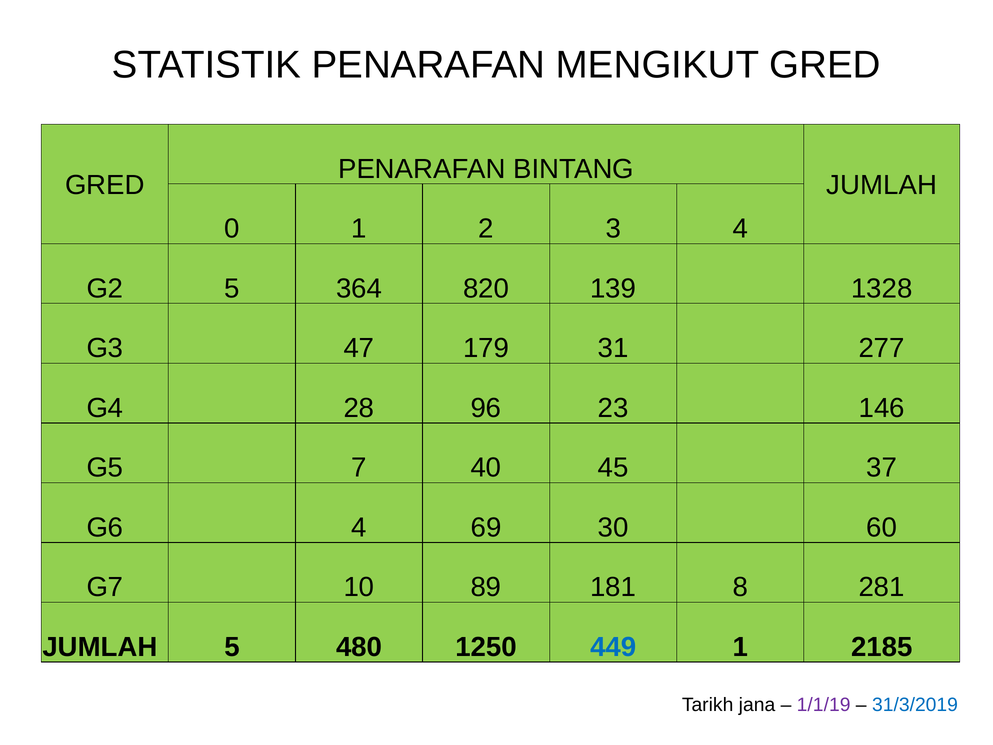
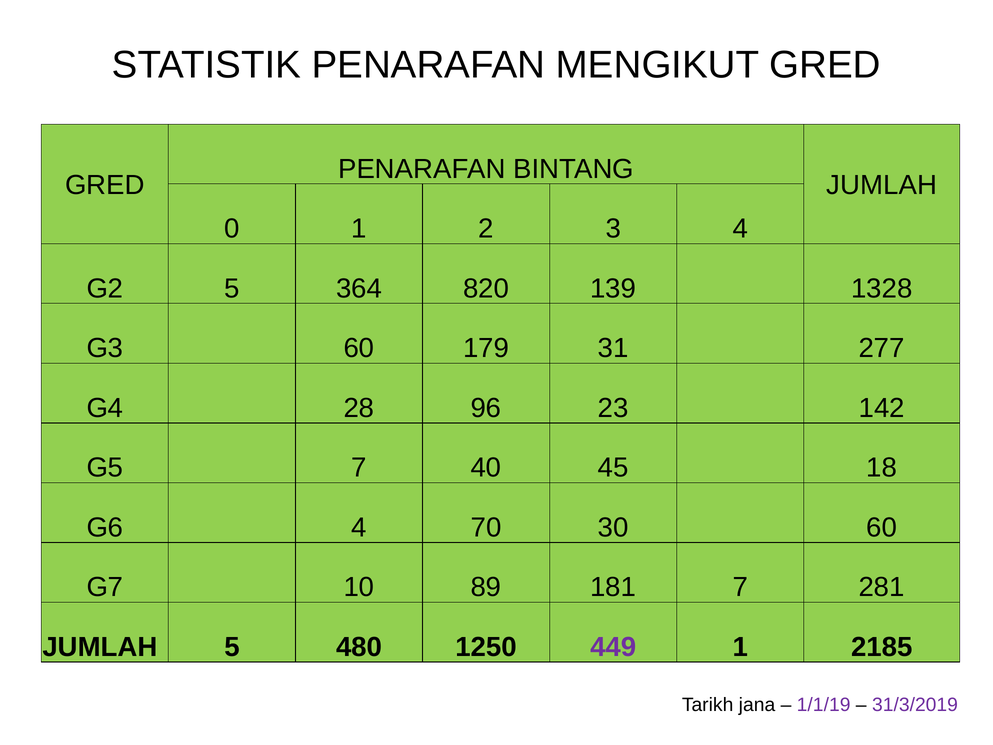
G3 47: 47 -> 60
146: 146 -> 142
37: 37 -> 18
69: 69 -> 70
181 8: 8 -> 7
449 colour: blue -> purple
31/3/2019 colour: blue -> purple
